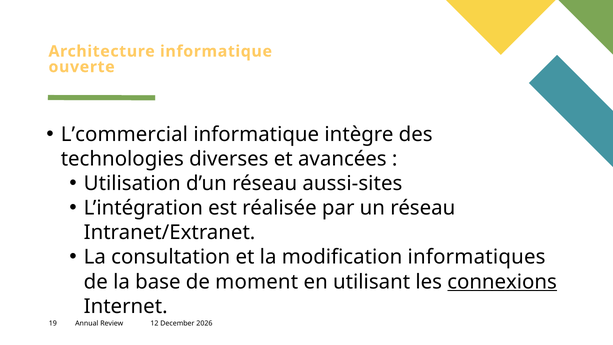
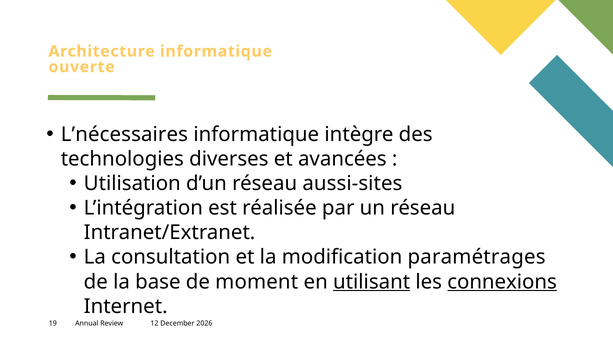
L’commercial: L’commercial -> L’nécessaires
informatiques: informatiques -> paramétrages
utilisant underline: none -> present
